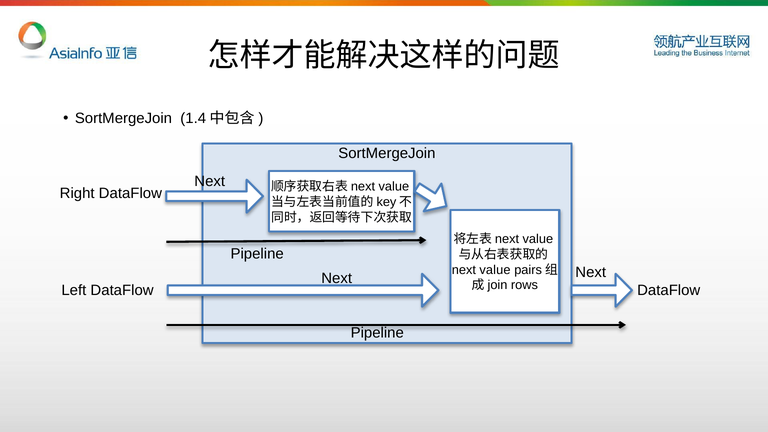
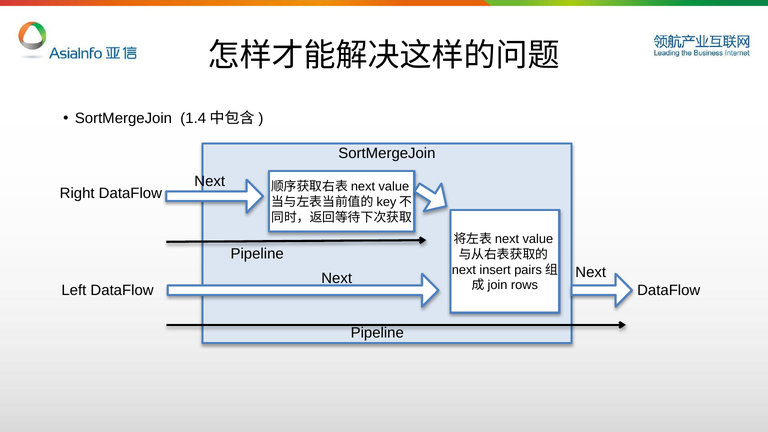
next value: value -> insert
